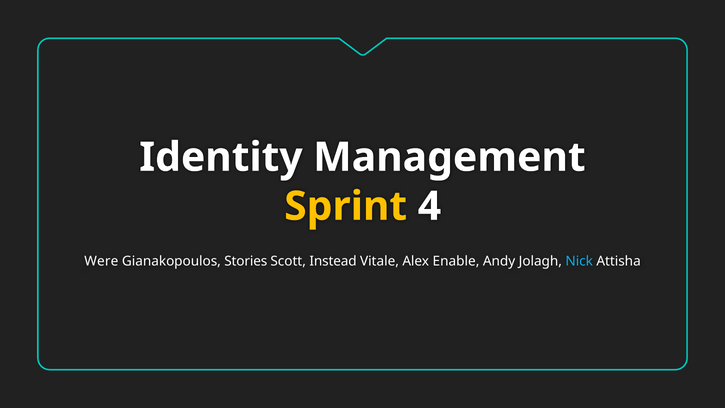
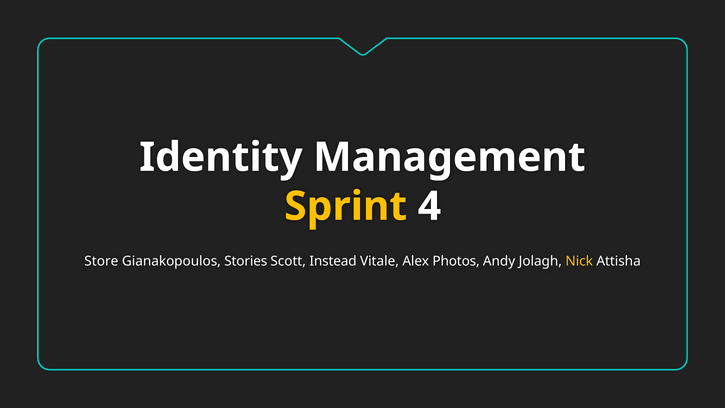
Were: Were -> Store
Enable: Enable -> Photos
Nick colour: light blue -> yellow
